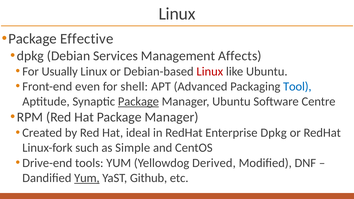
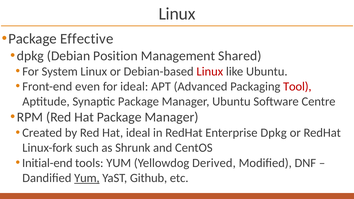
Services: Services -> Position
Affects: Affects -> Shared
Usually: Usually -> System
for shell: shell -> ideal
Tool colour: blue -> red
Package at (138, 102) underline: present -> none
Simple: Simple -> Shrunk
Drive-end: Drive-end -> Initial-end
